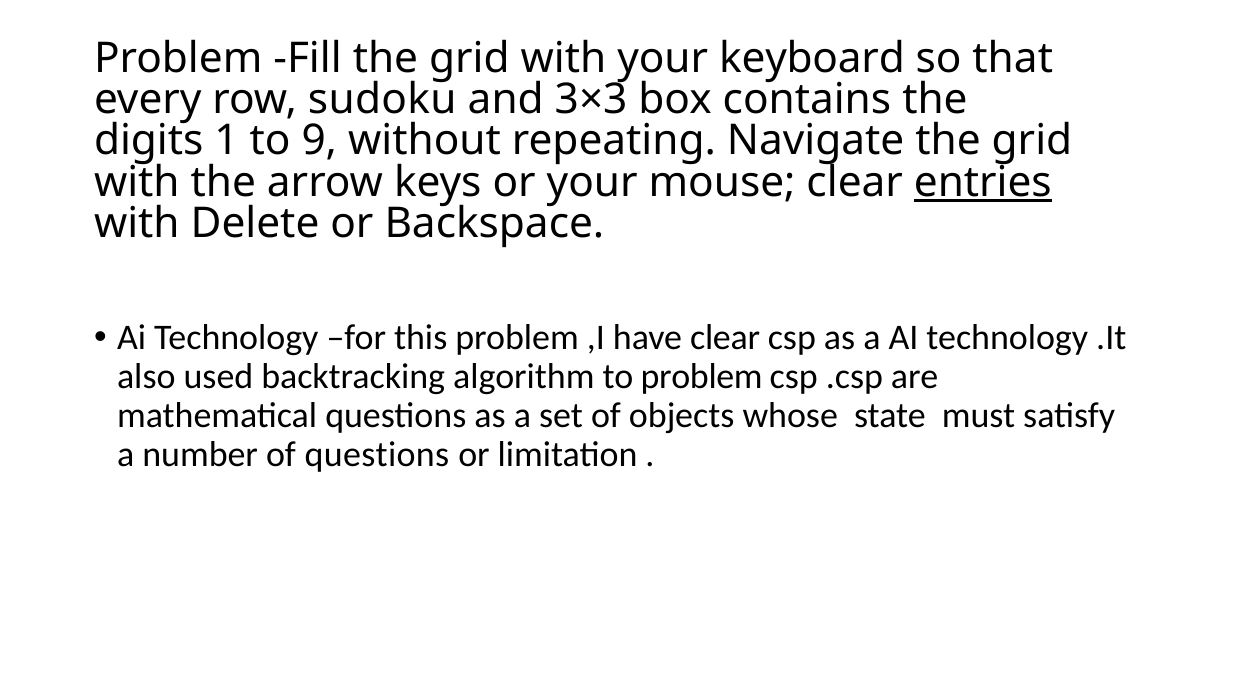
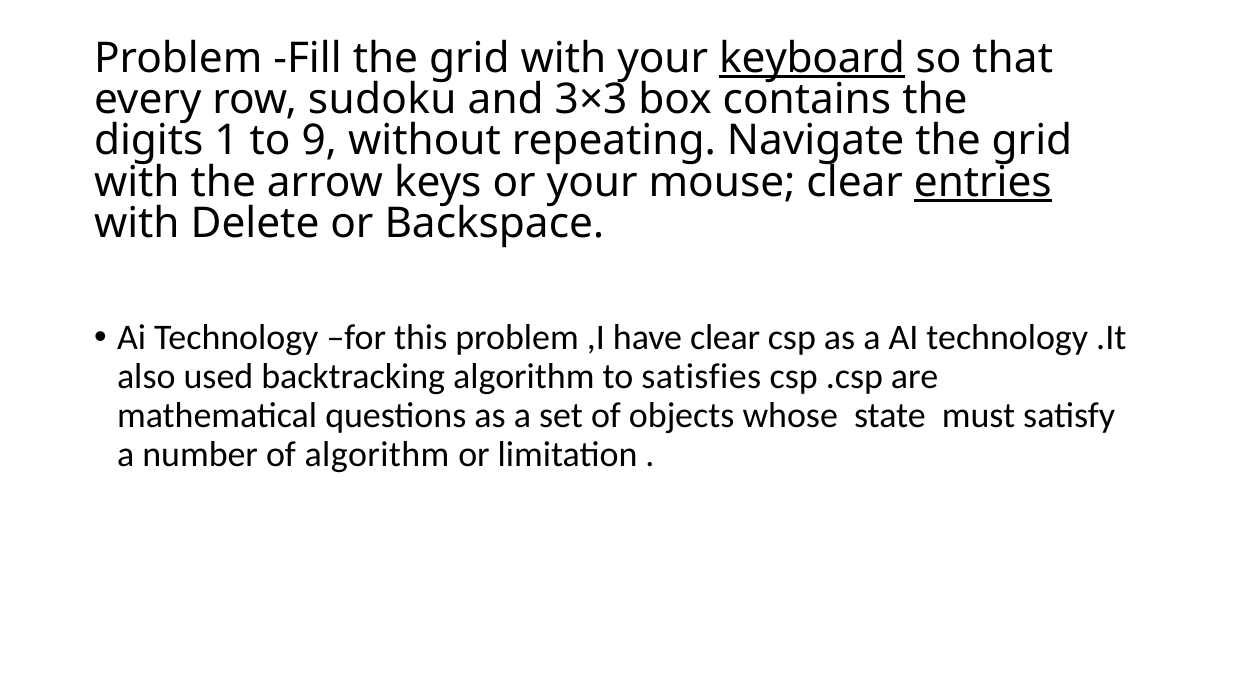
keyboard underline: none -> present
to problem: problem -> satisfies
of questions: questions -> algorithm
